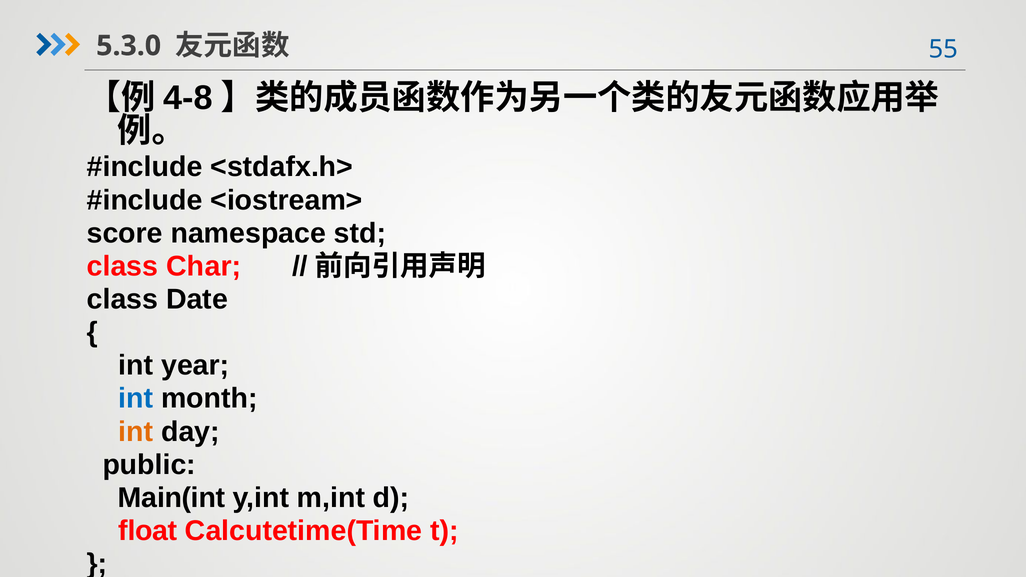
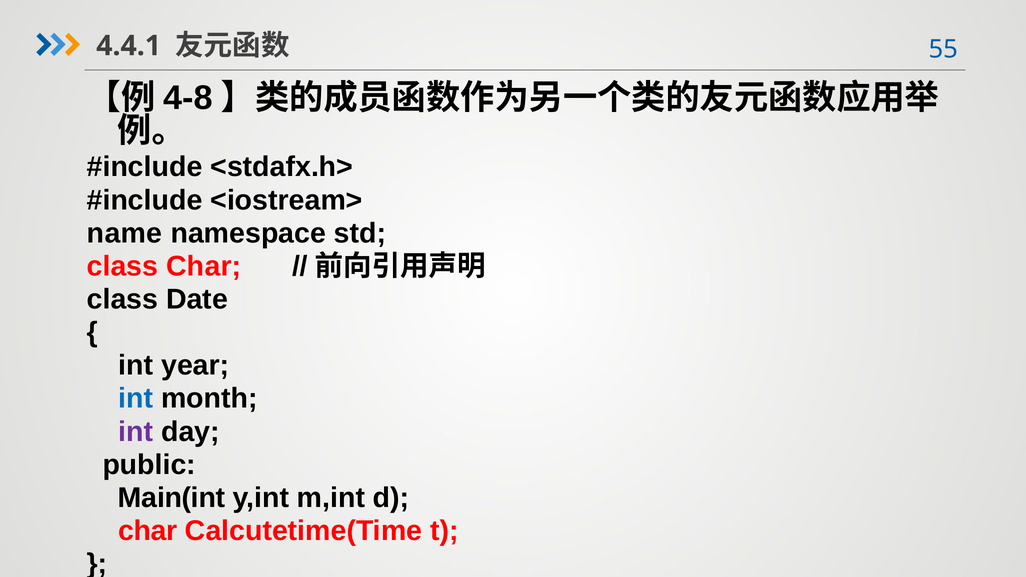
5.3.0: 5.3.0 -> 4.4.1
score: score -> name
int at (136, 432) colour: orange -> purple
float at (148, 531): float -> char
